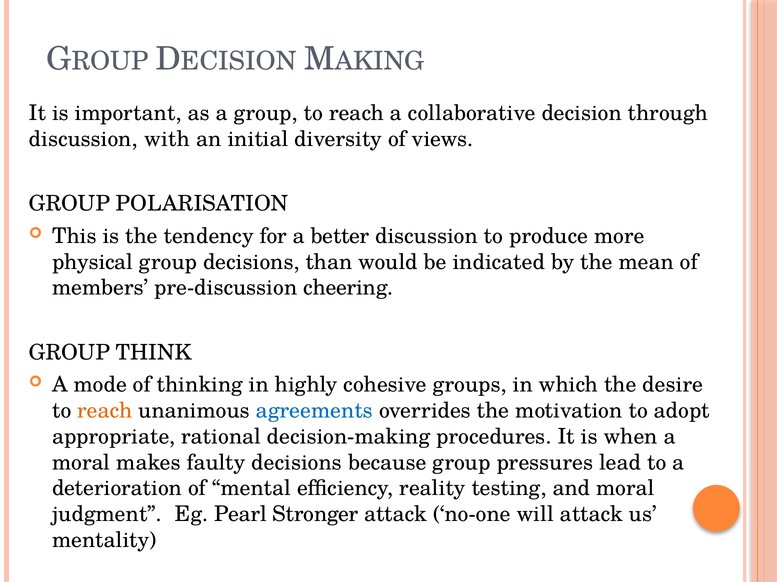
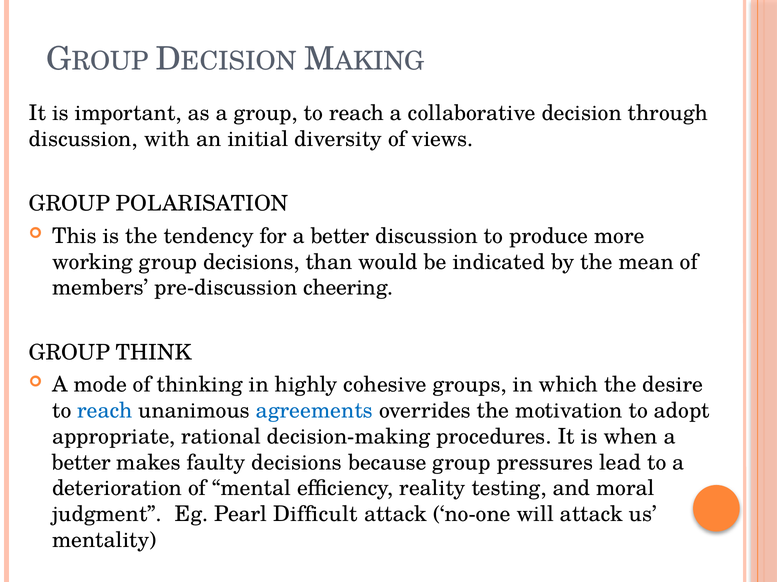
physical: physical -> working
reach at (105, 411) colour: orange -> blue
moral at (81, 463): moral -> better
Stronger: Stronger -> Difficult
